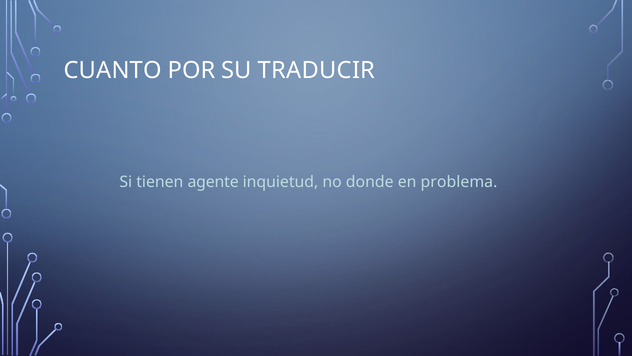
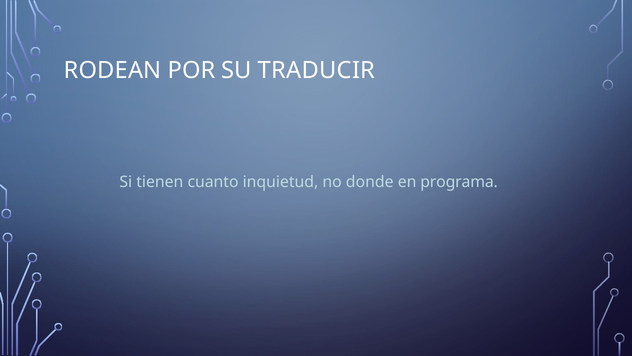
CUANTO: CUANTO -> RODEAN
agente: agente -> cuanto
problema: problema -> programa
